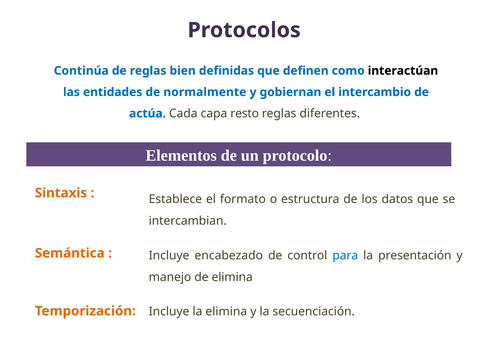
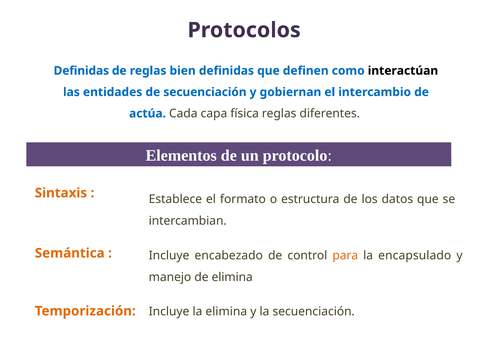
Continúa at (81, 71): Continúa -> Definidas
de normalmente: normalmente -> secuenciación
resto: resto -> física
para colour: blue -> orange
presentación: presentación -> encapsulado
